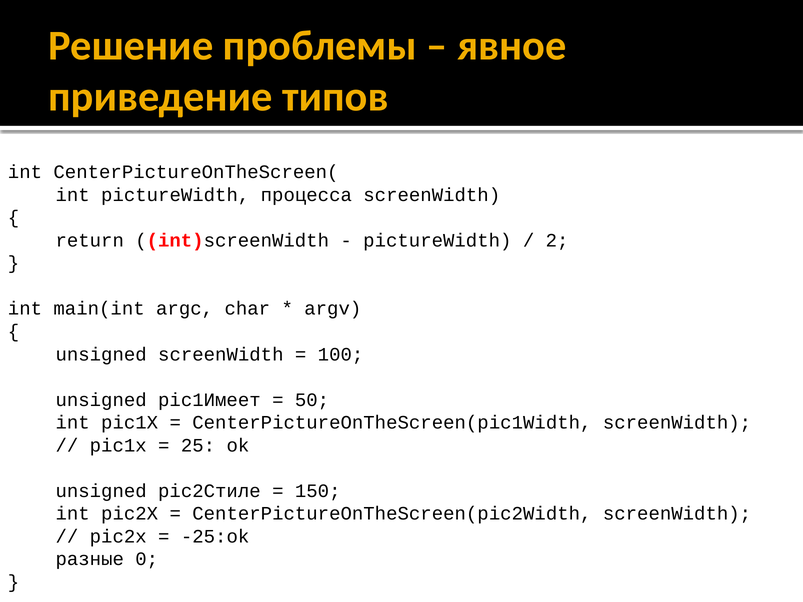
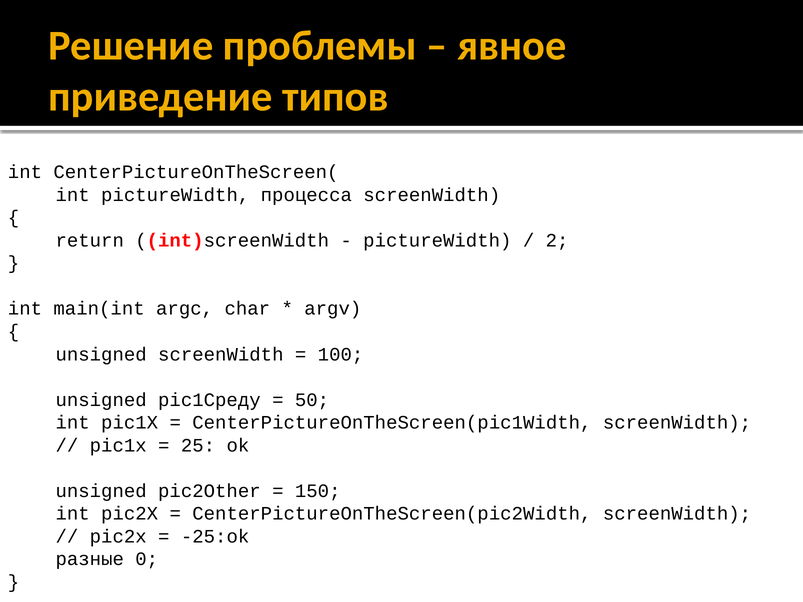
pic1Имеет: pic1Имеет -> pic1Среду
pic2Стиле: pic2Стиле -> pic2Other
